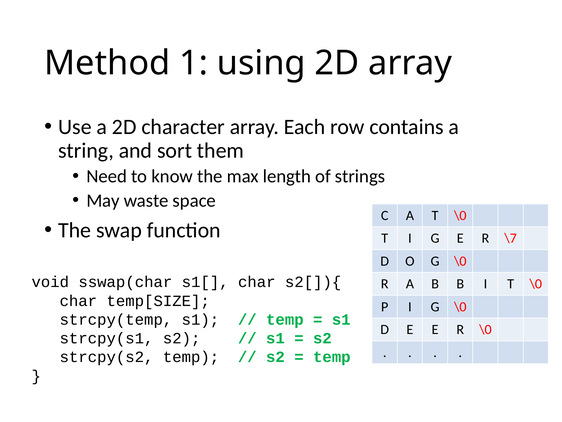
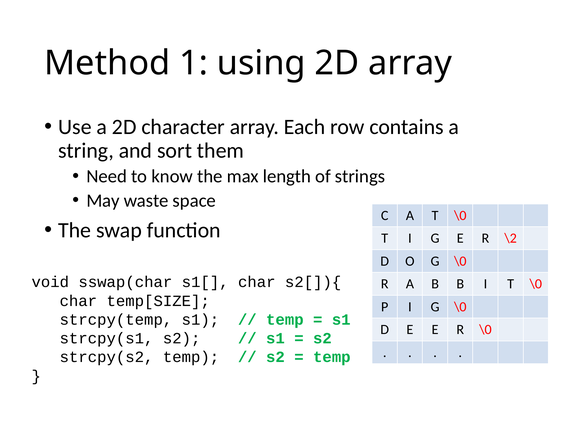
\7: \7 -> \2
